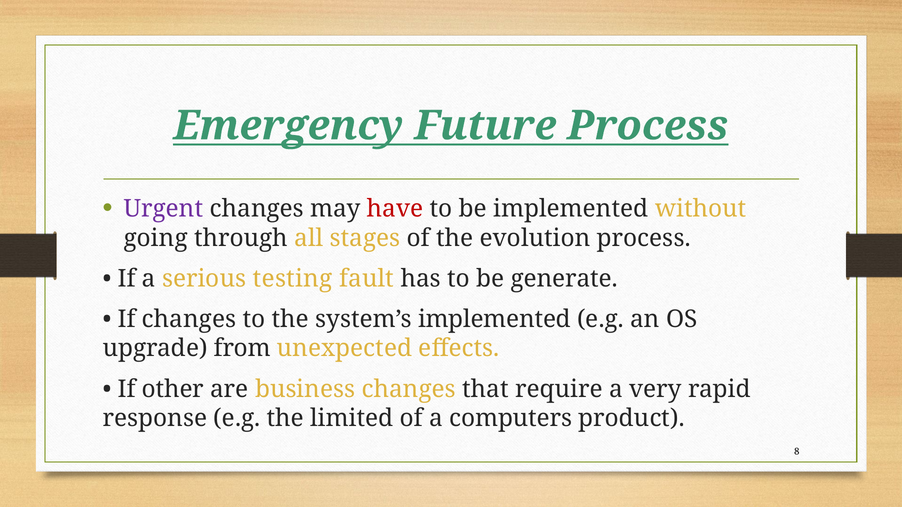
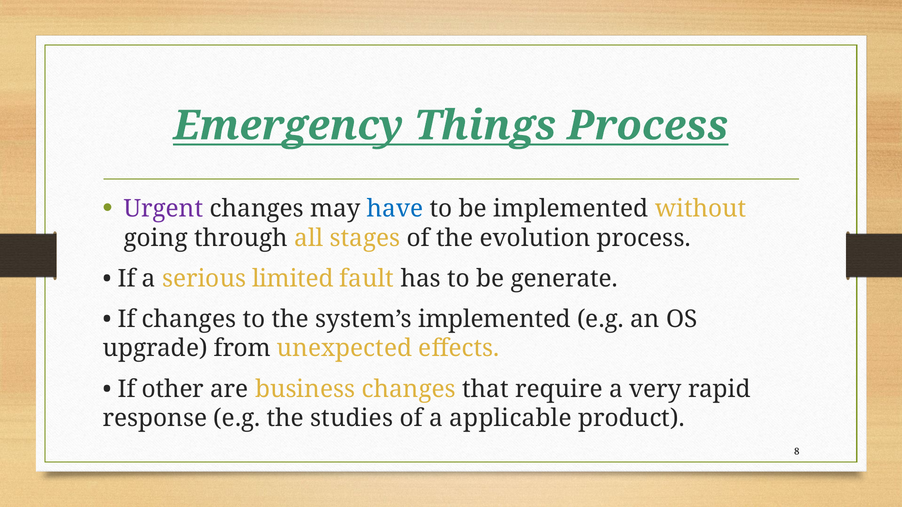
Future: Future -> Things
have colour: red -> blue
testing: testing -> limited
limited: limited -> studies
computers: computers -> applicable
